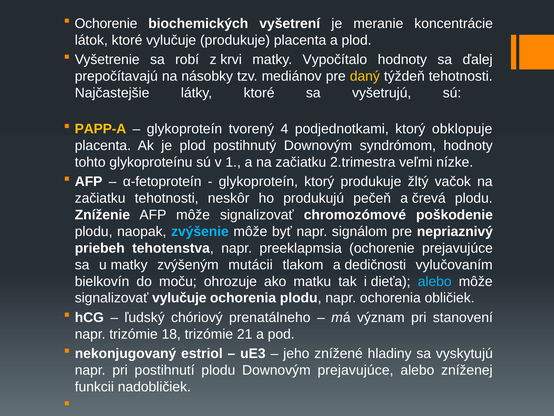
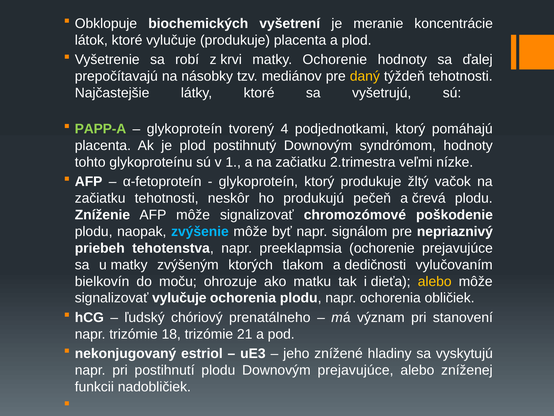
Ochorenie at (106, 23): Ochorenie -> Obklopuje
matky Vypočítalo: Vypočítalo -> Ochorenie
PAPP-A colour: yellow -> light green
obklopuje: obklopuje -> pomáhajú
mutácii: mutácii -> ktorých
alebo at (435, 281) colour: light blue -> yellow
